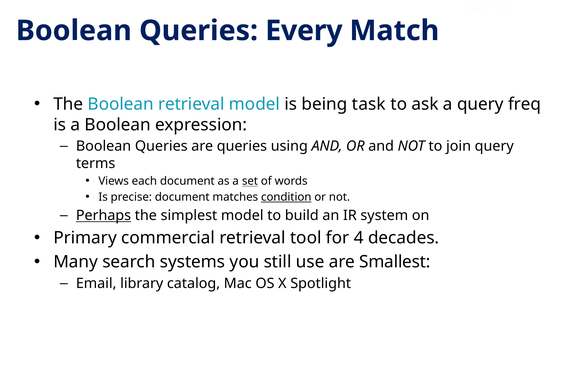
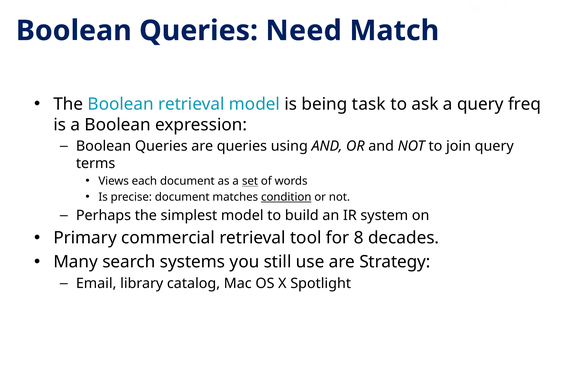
Every: Every -> Need
Perhaps underline: present -> none
4: 4 -> 8
Smallest: Smallest -> Strategy
